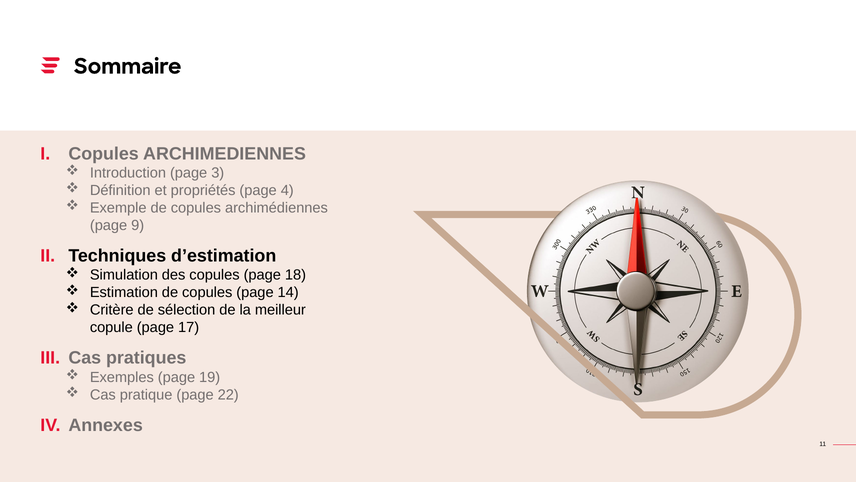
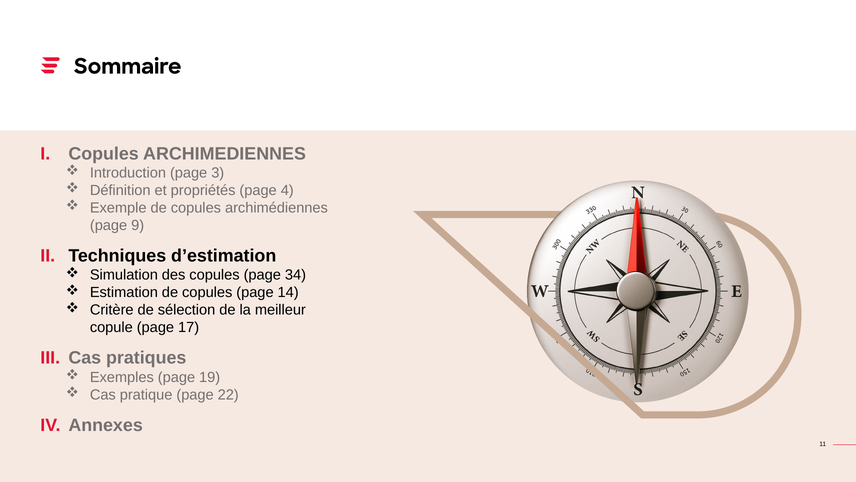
18: 18 -> 34
